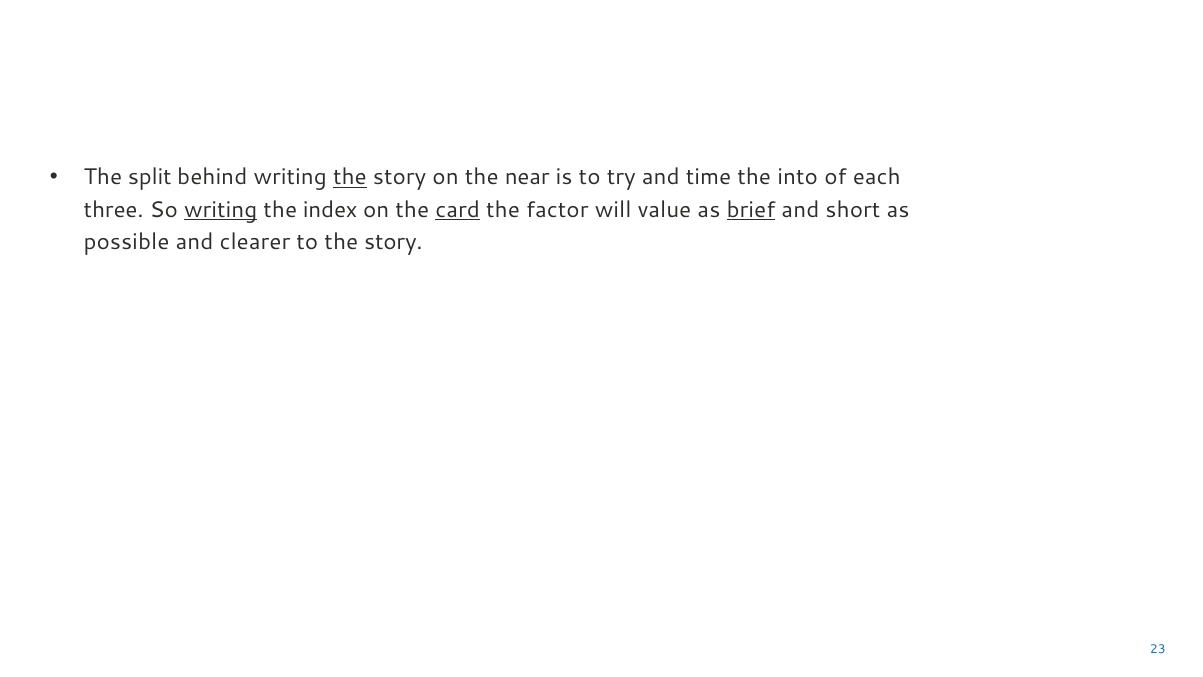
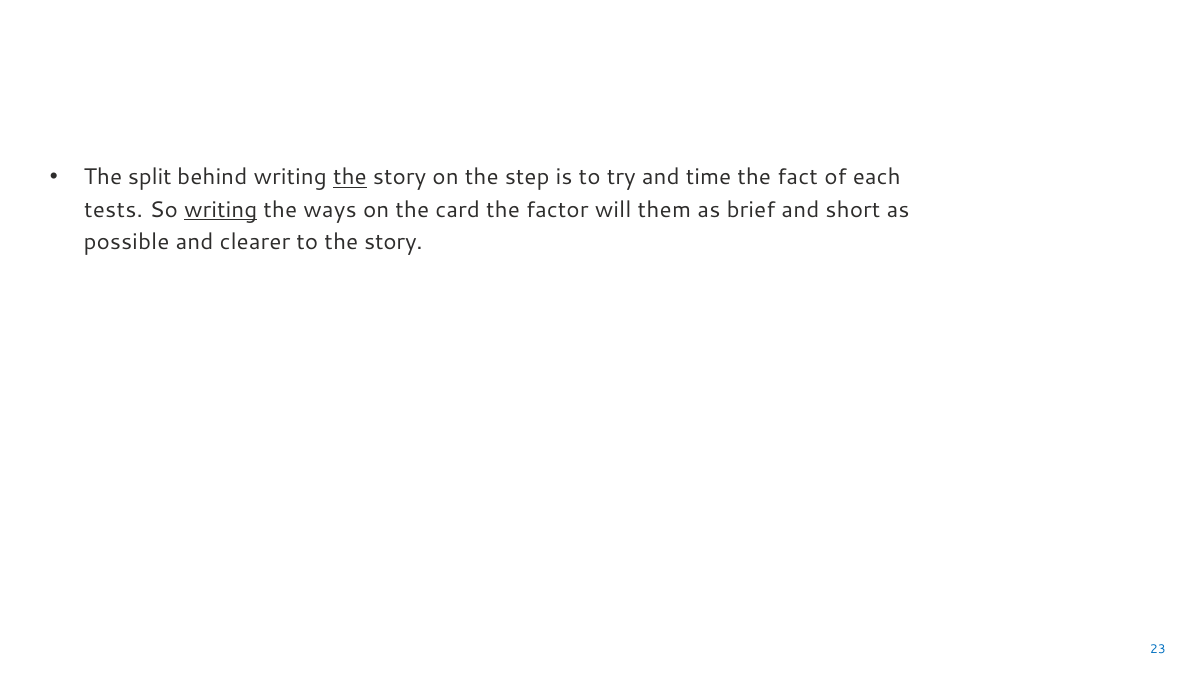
near: near -> step
into: into -> fact
three: three -> tests
index: index -> ways
card underline: present -> none
value: value -> them
brief underline: present -> none
